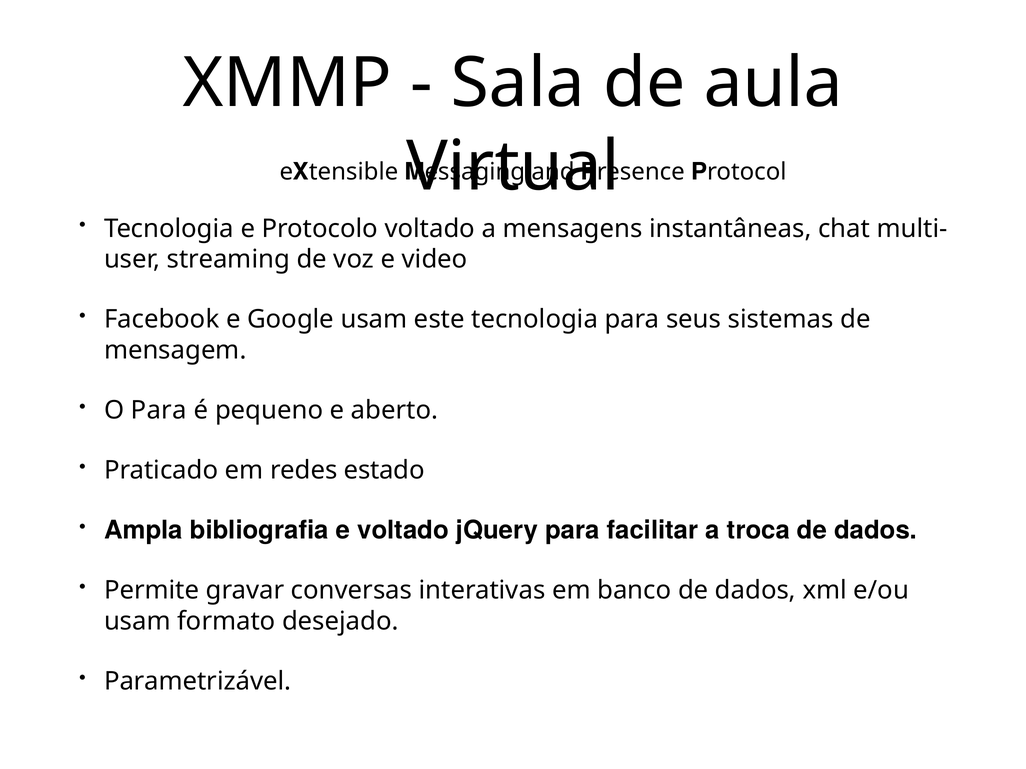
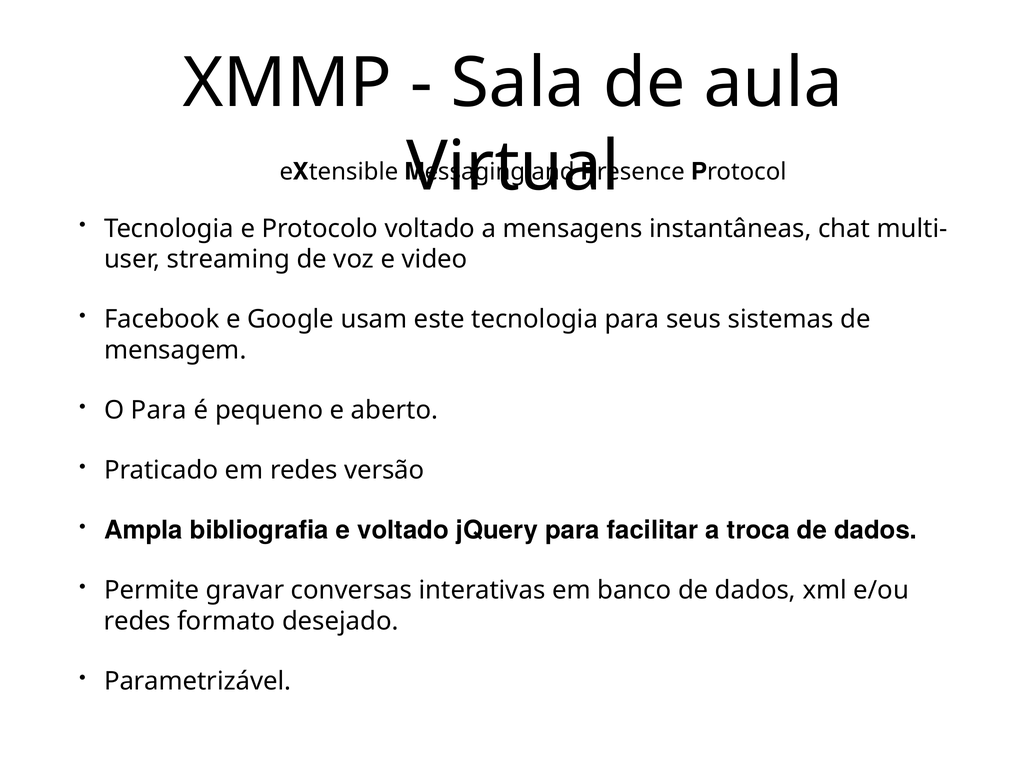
estado: estado -> versão
usam at (137, 622): usam -> redes
